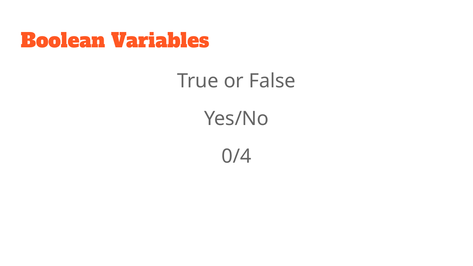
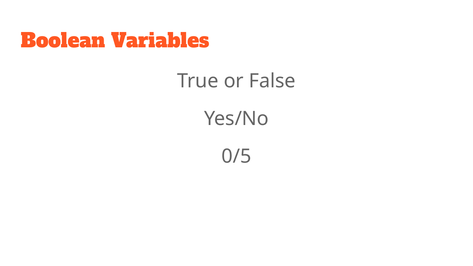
0/4: 0/4 -> 0/5
